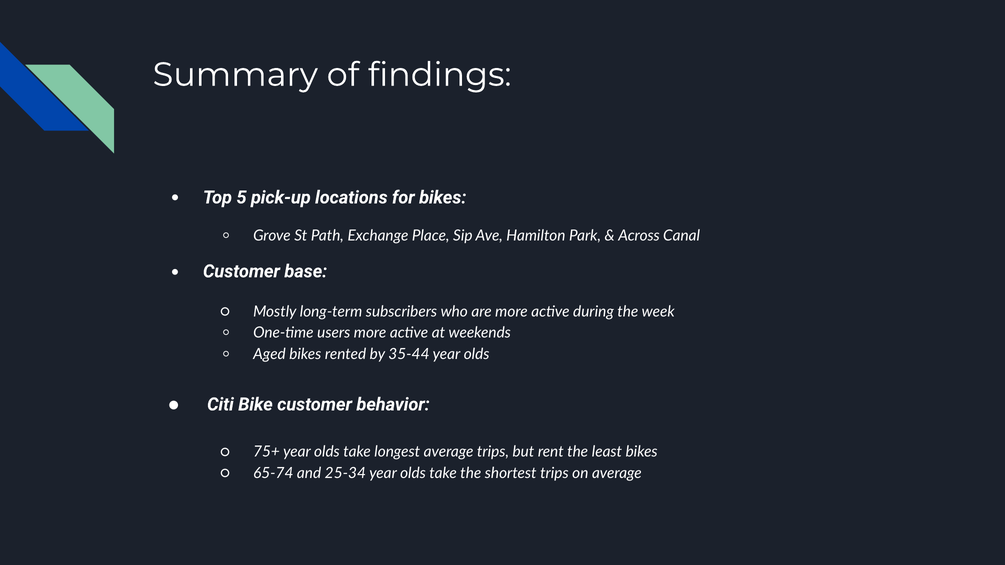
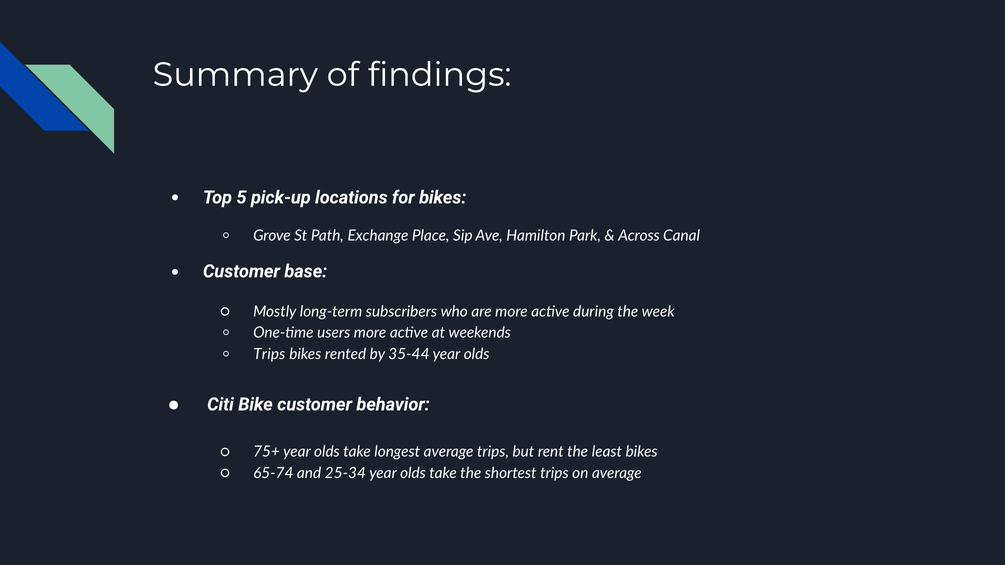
Aged at (269, 354): Aged -> Trips
